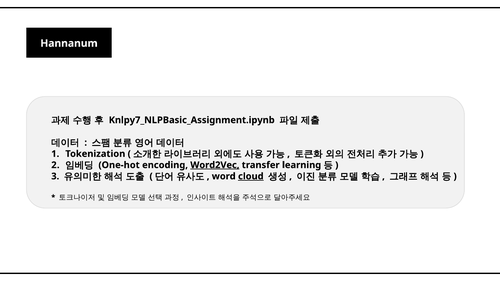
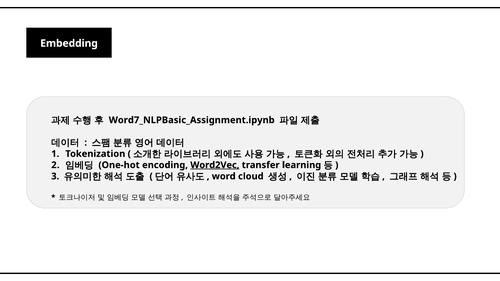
Hannanum: Hannanum -> Embedding
Knlpy7_NLPBasic_Assignment.ipynb: Knlpy7_NLPBasic_Assignment.ipynb -> Word7_NLPBasic_Assignment.ipynb
cloud underline: present -> none
